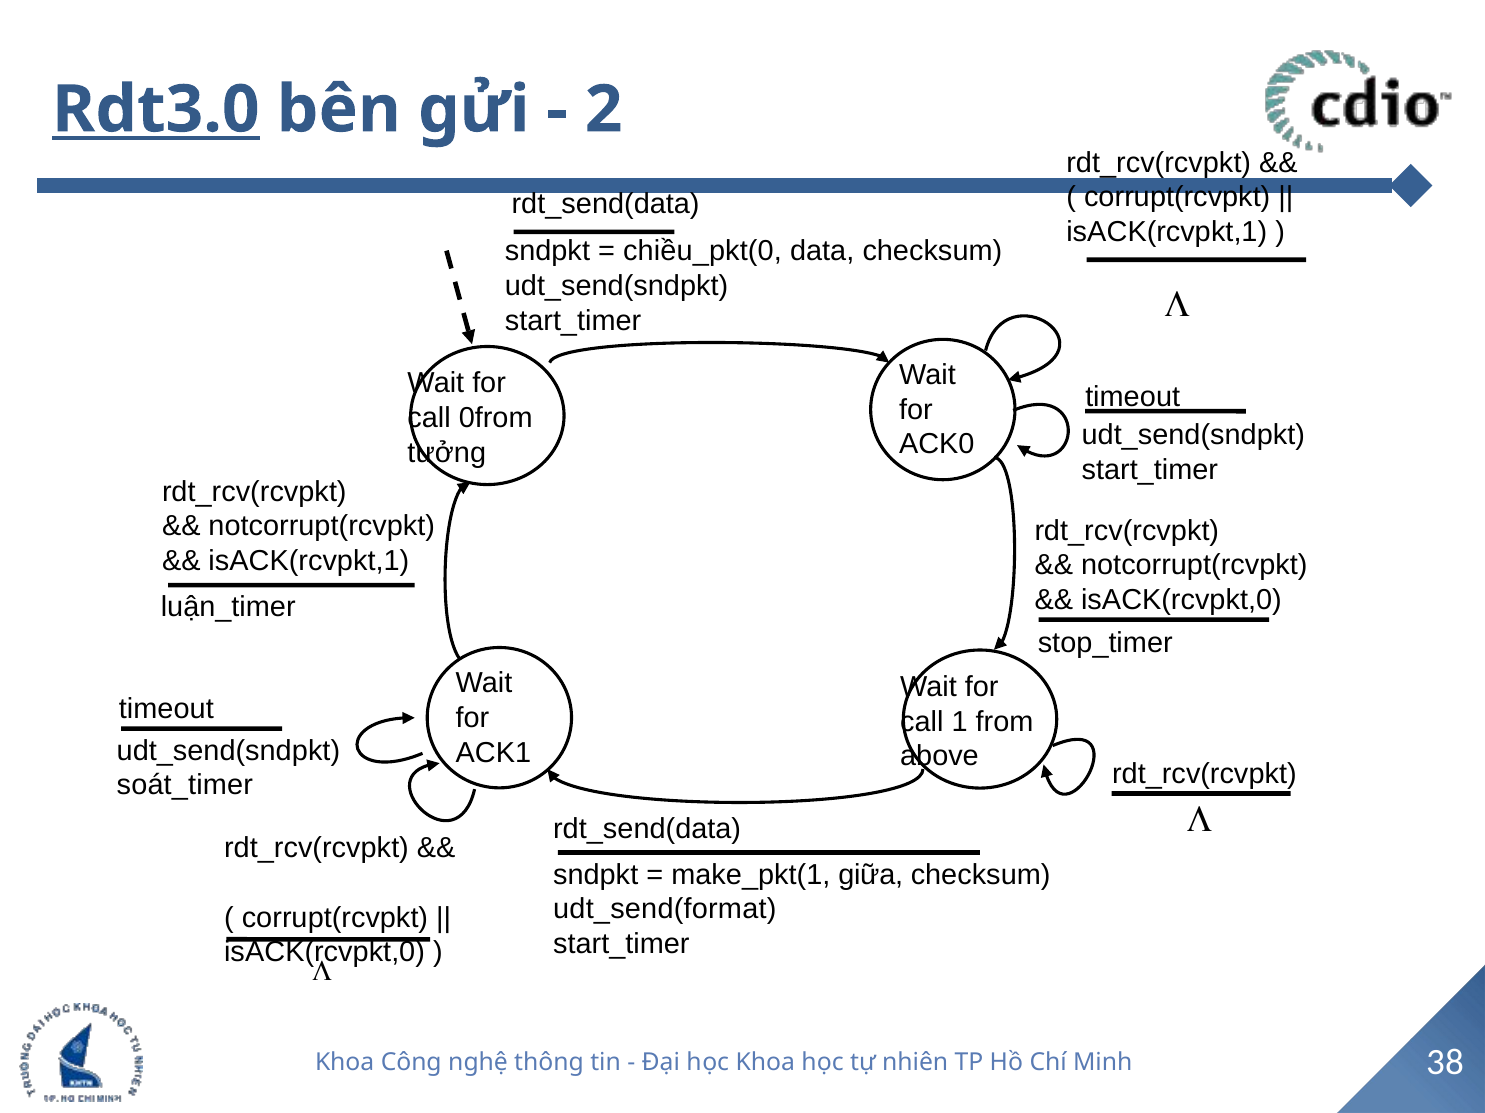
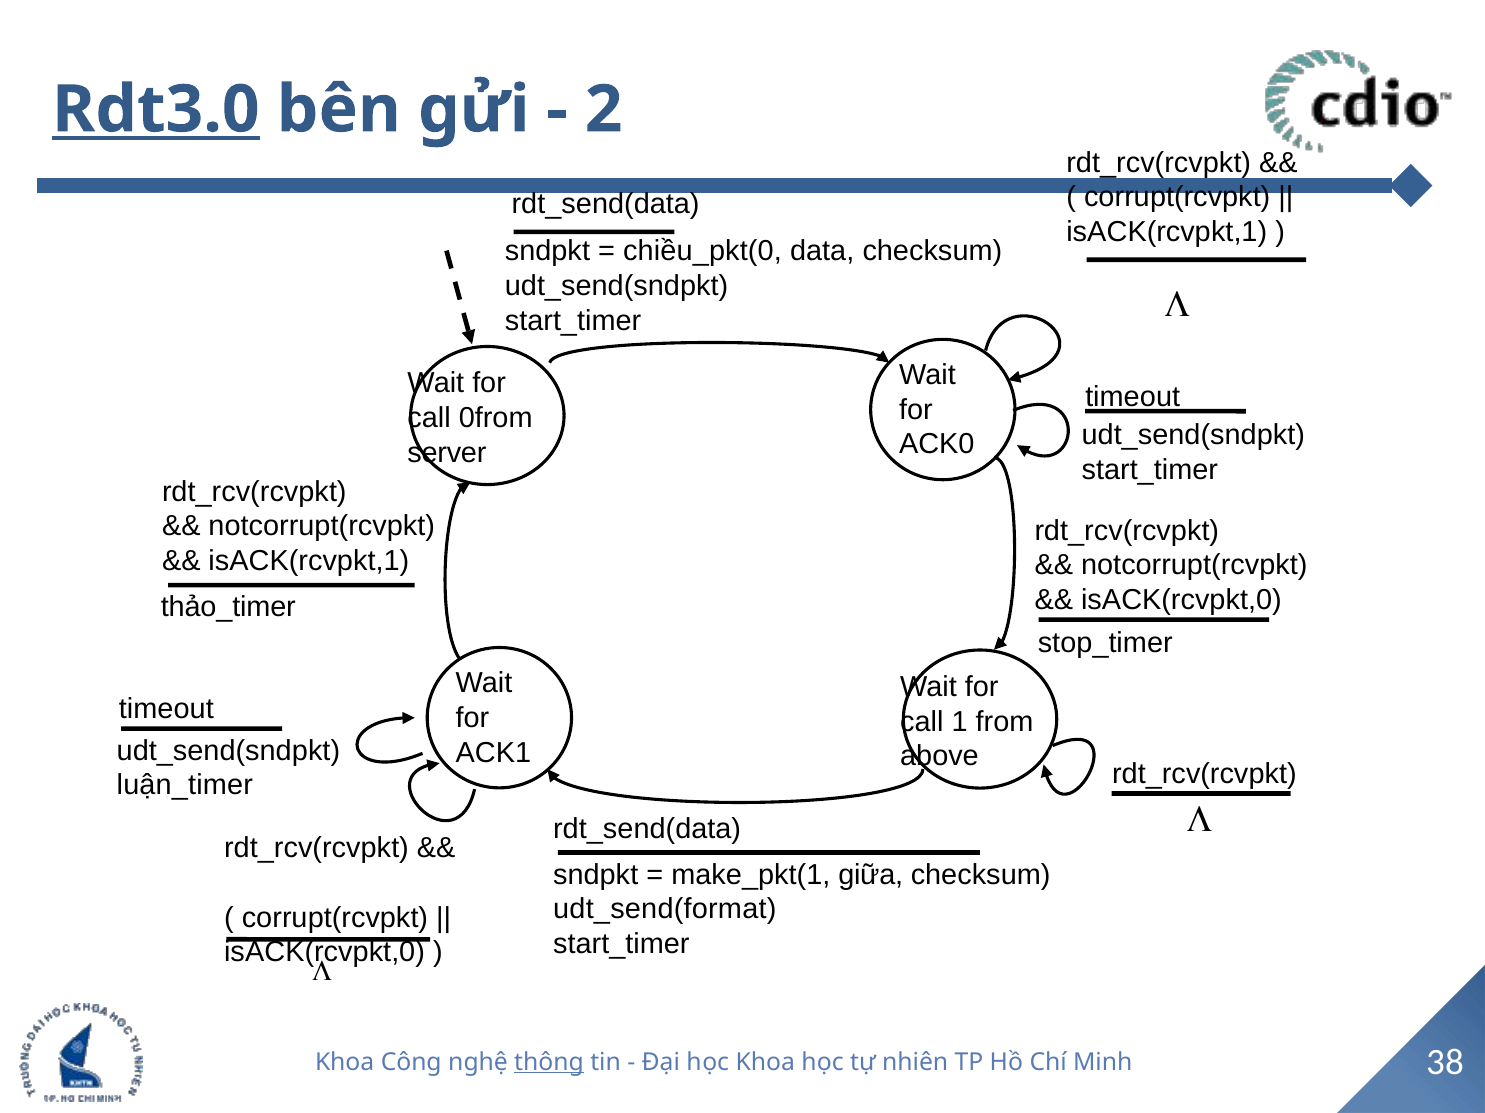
tưởng: tưởng -> server
luận_timer: luận_timer -> thảo_timer
soát_timer: soát_timer -> luận_timer
thông underline: none -> present
